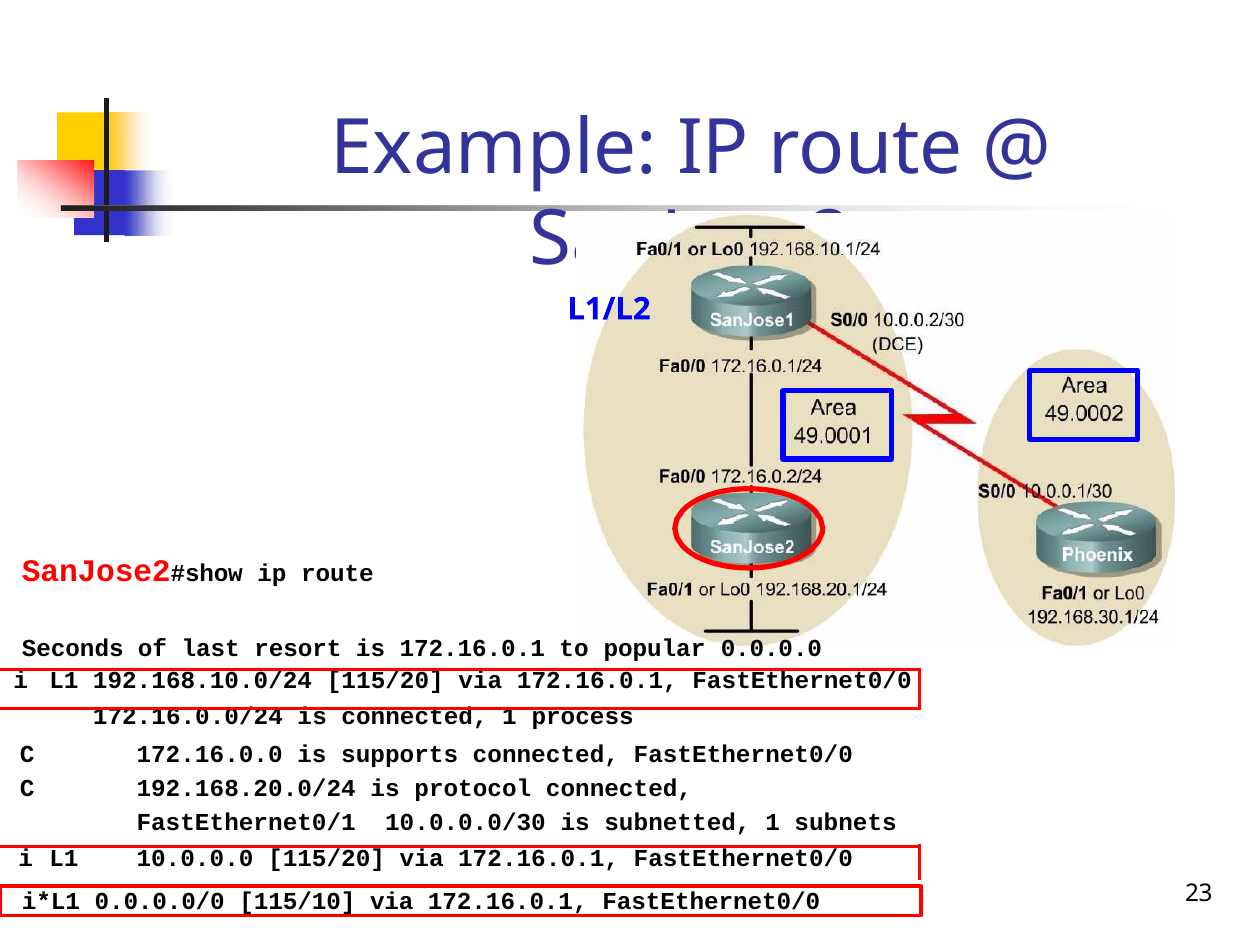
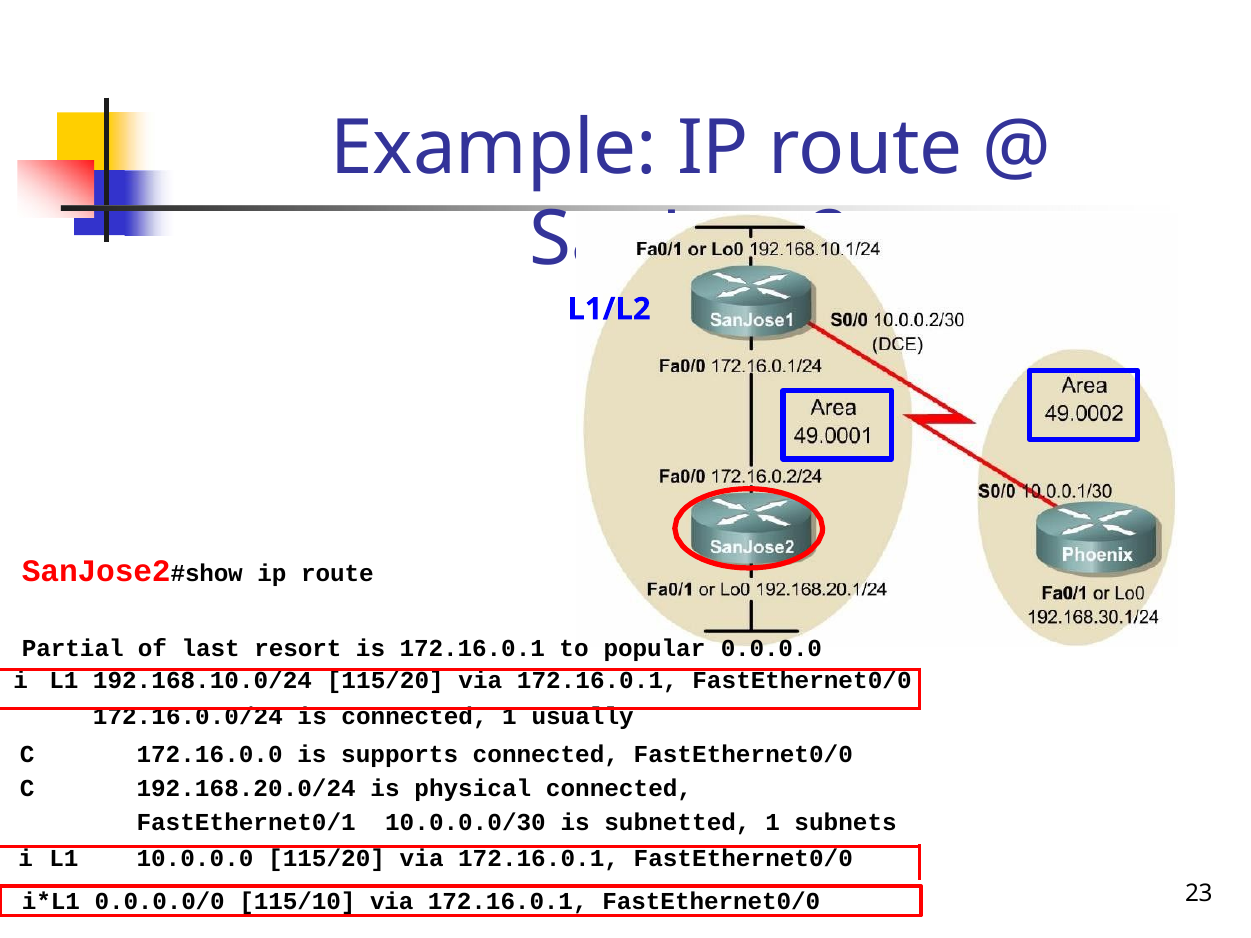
Seconds: Seconds -> Partial
process: process -> usually
protocol: protocol -> physical
